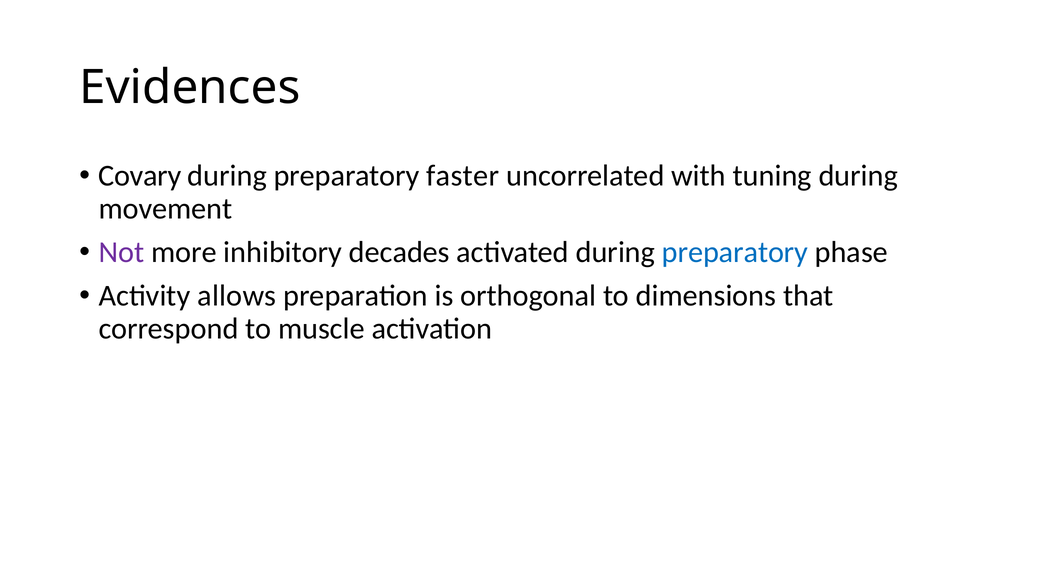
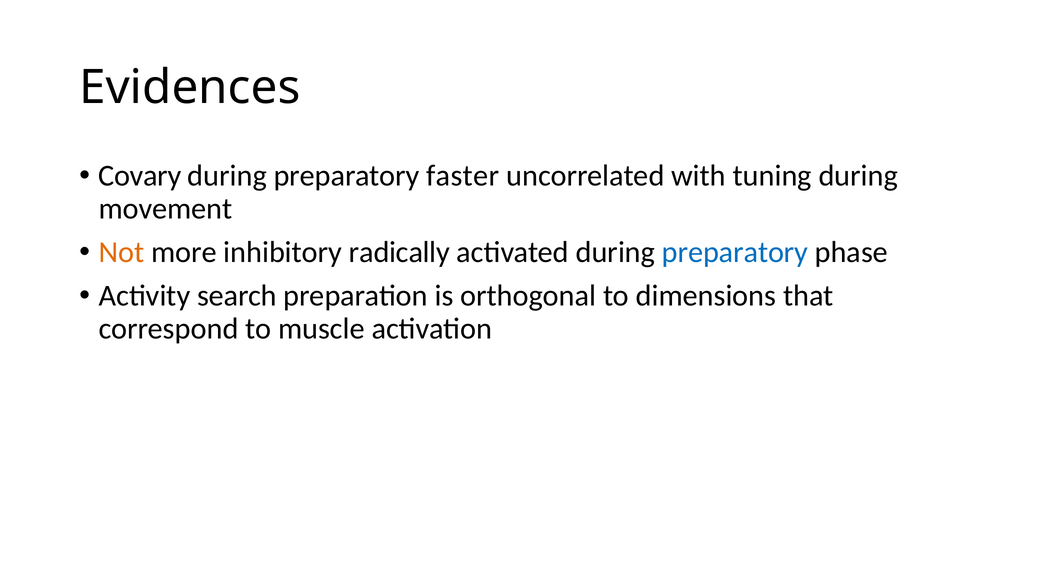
Not colour: purple -> orange
decades: decades -> radically
allows: allows -> search
